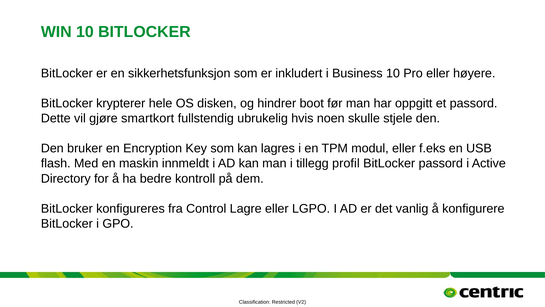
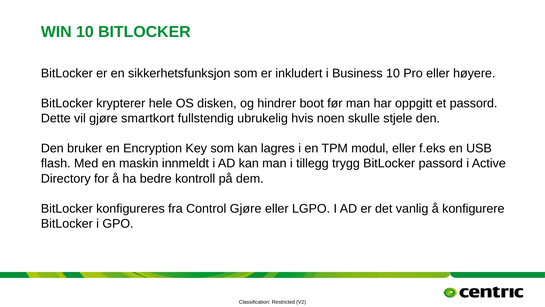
profil: profil -> trygg
Control Lagre: Lagre -> Gjøre
